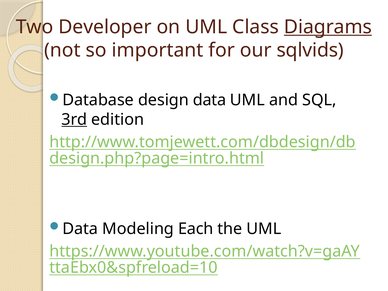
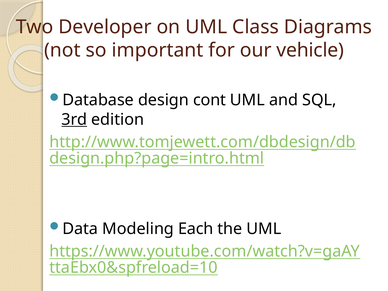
Diagrams underline: present -> none
sqlvids: sqlvids -> vehicle
design data: data -> cont
